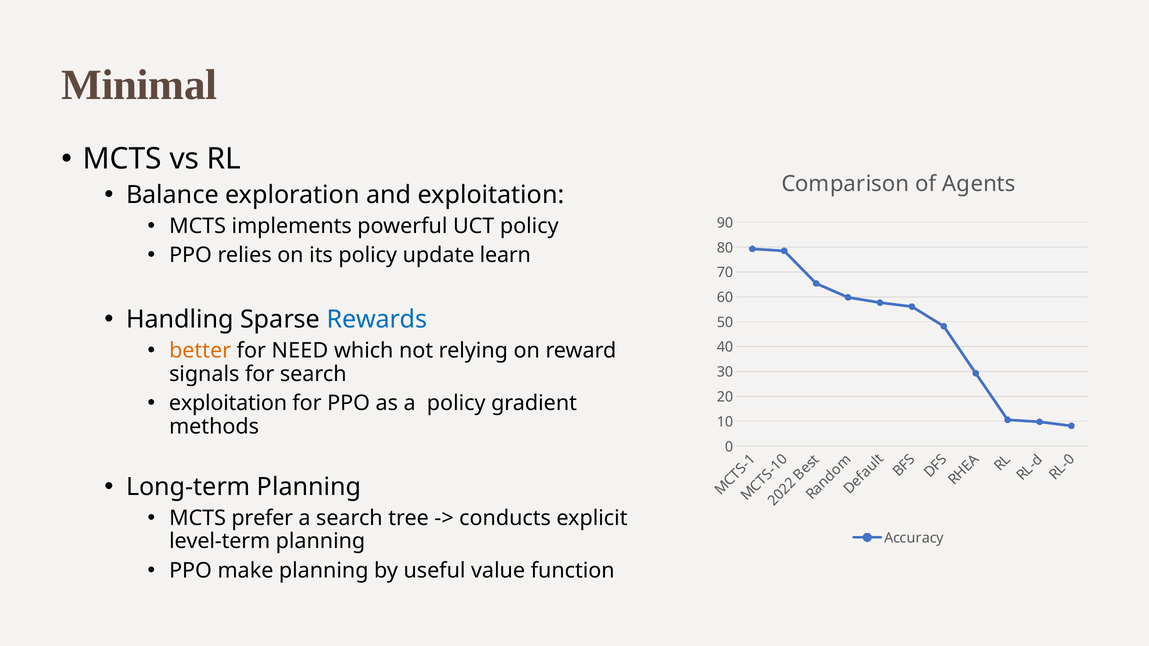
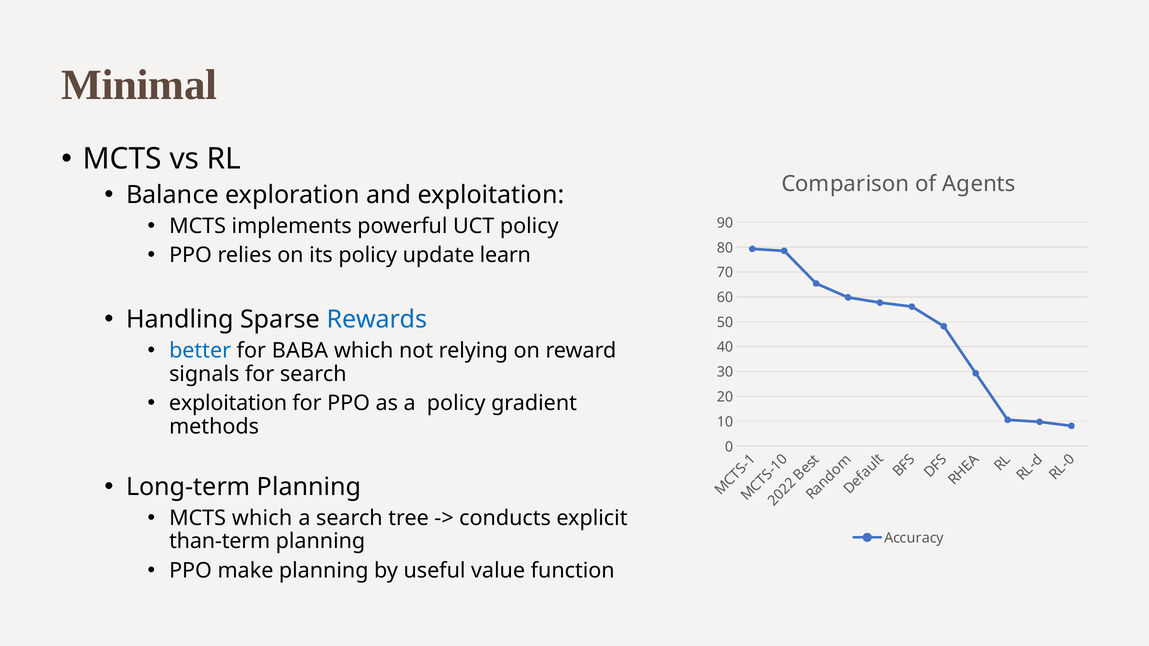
better colour: orange -> blue
NEED: NEED -> BABA
MCTS prefer: prefer -> which
level-term: level-term -> than-term
